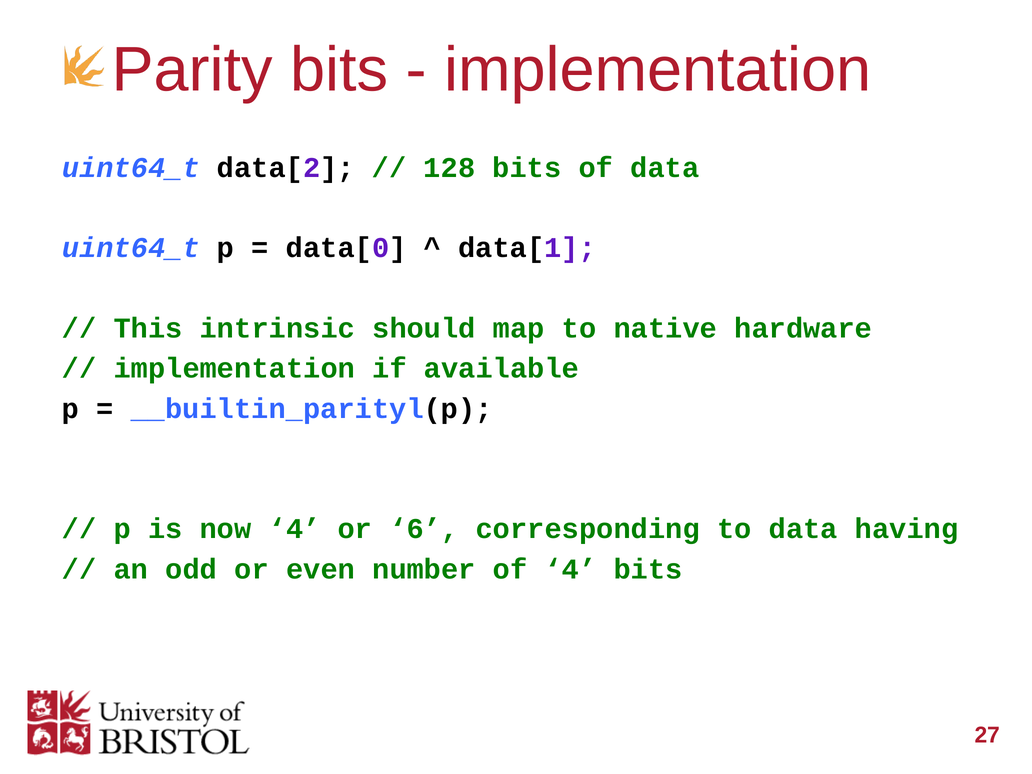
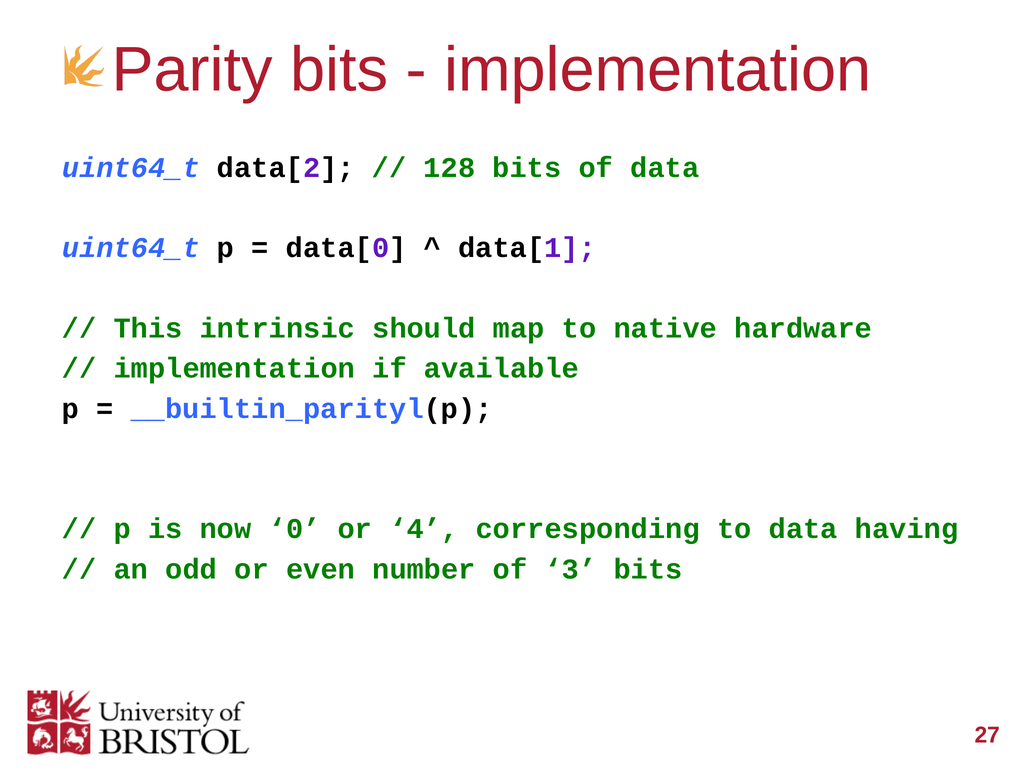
now 4: 4 -> 0
6: 6 -> 4
of 4: 4 -> 3
